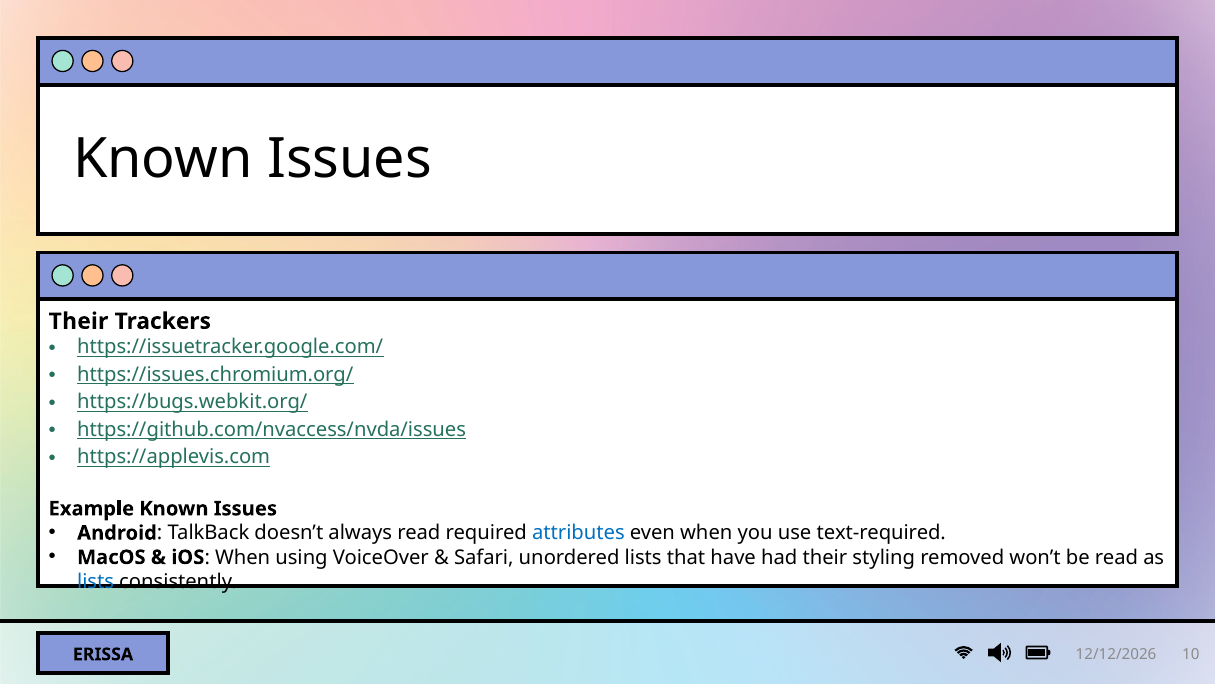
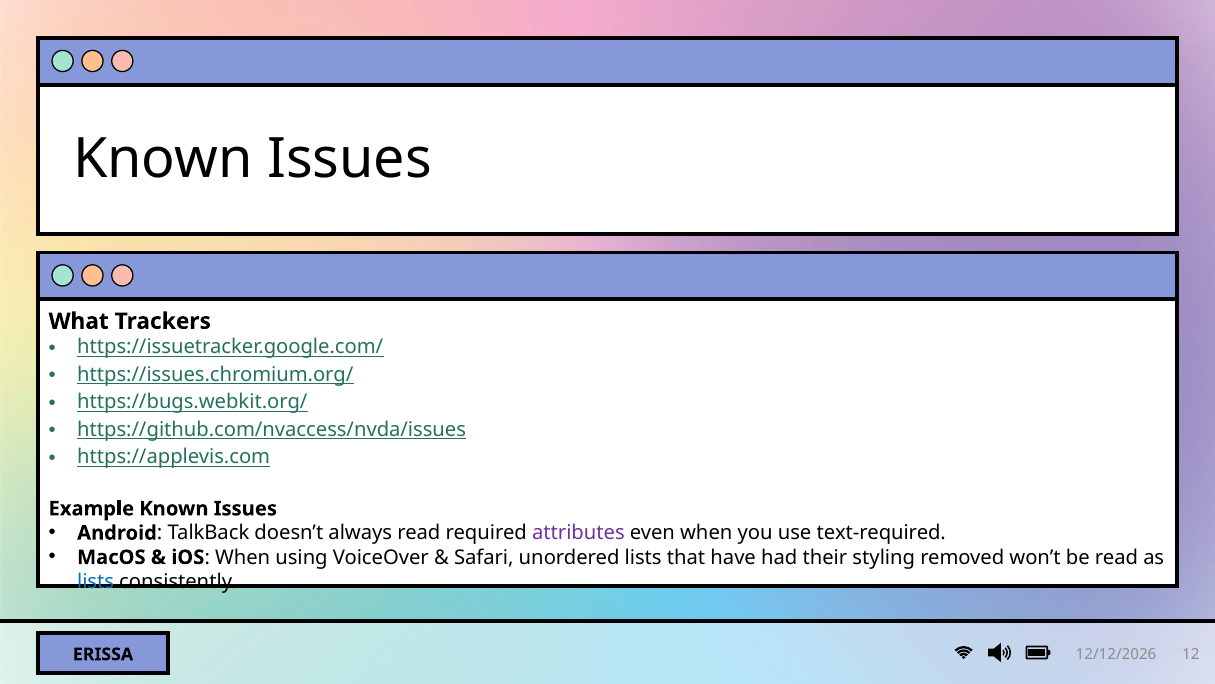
Their at (79, 321): Their -> What
attributes colour: blue -> purple
10: 10 -> 12
